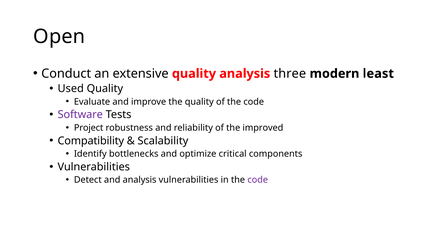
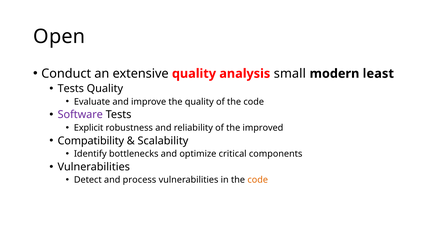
three: three -> small
Used at (71, 89): Used -> Tests
Project: Project -> Explicit
and analysis: analysis -> process
code at (258, 180) colour: purple -> orange
